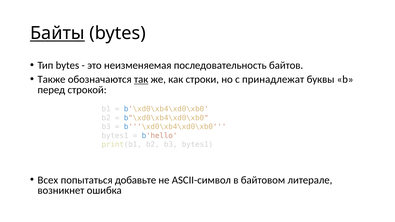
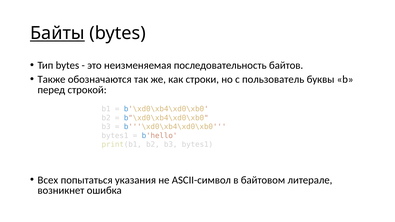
так underline: present -> none
принадлежат: принадлежат -> пользователь
добавьте: добавьте -> указания
